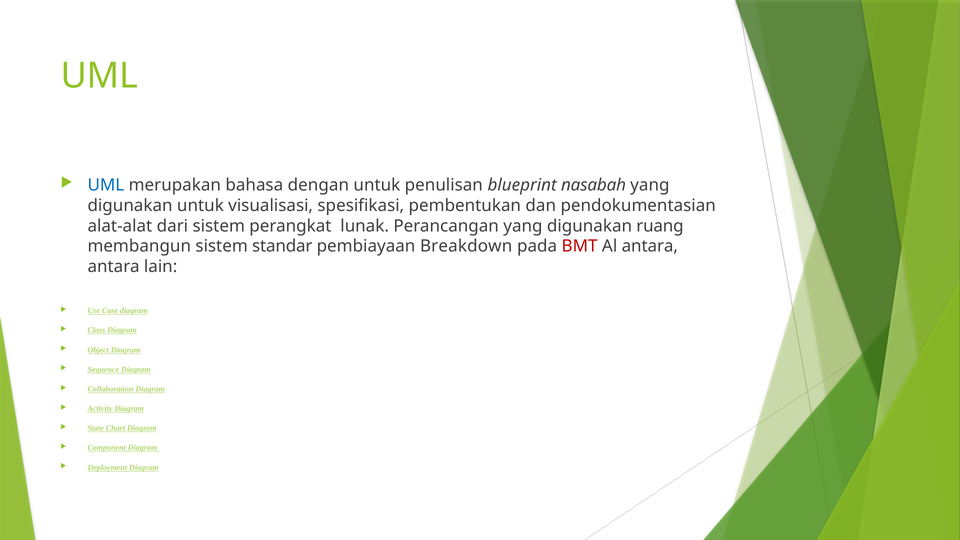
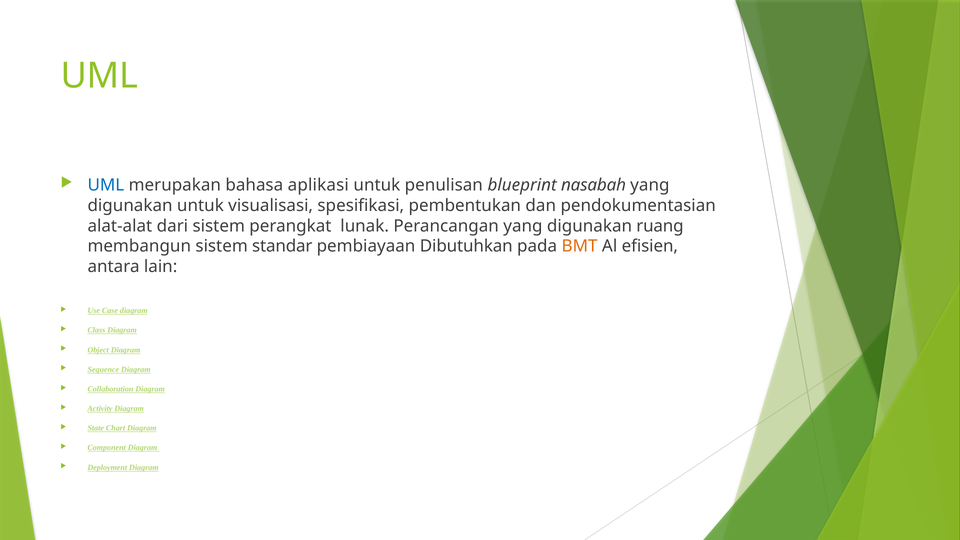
dengan: dengan -> aplikasi
Breakdown: Breakdown -> Dibutuhkan
BMT colour: red -> orange
Al antara: antara -> efisien
